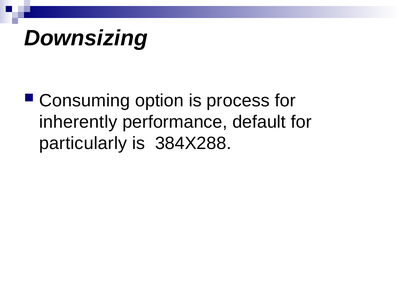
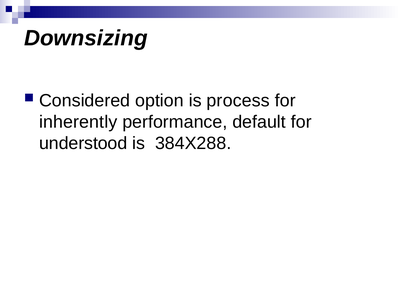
Consuming: Consuming -> Considered
particularly: particularly -> understood
